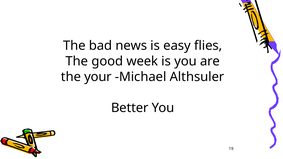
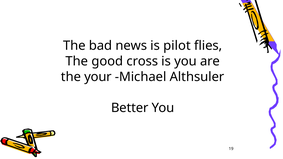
easy: easy -> pilot
week: week -> cross
